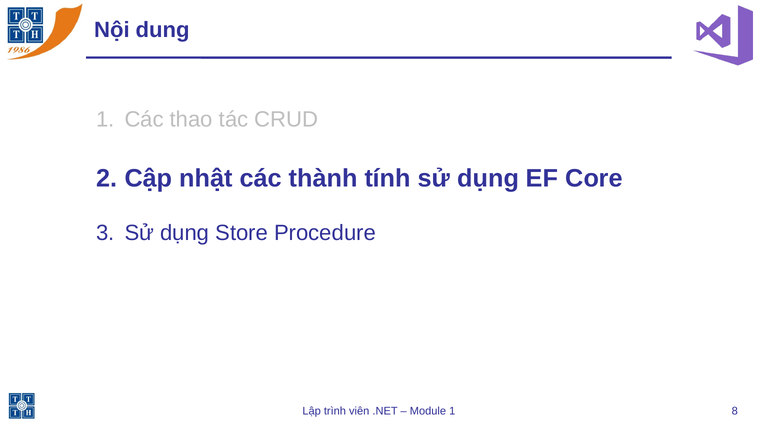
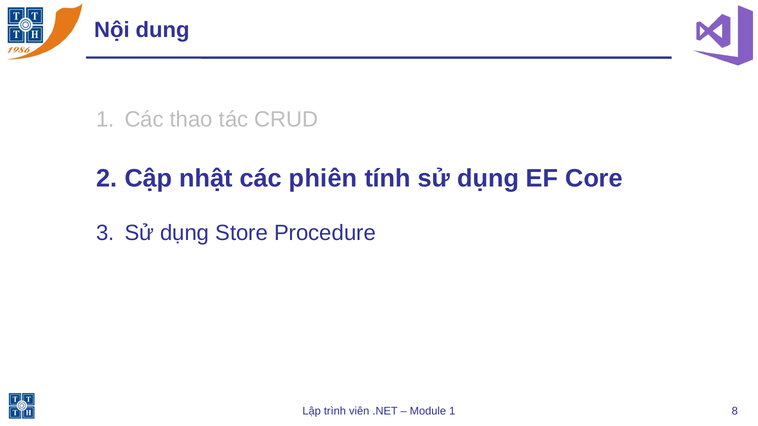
thành: thành -> phiên
